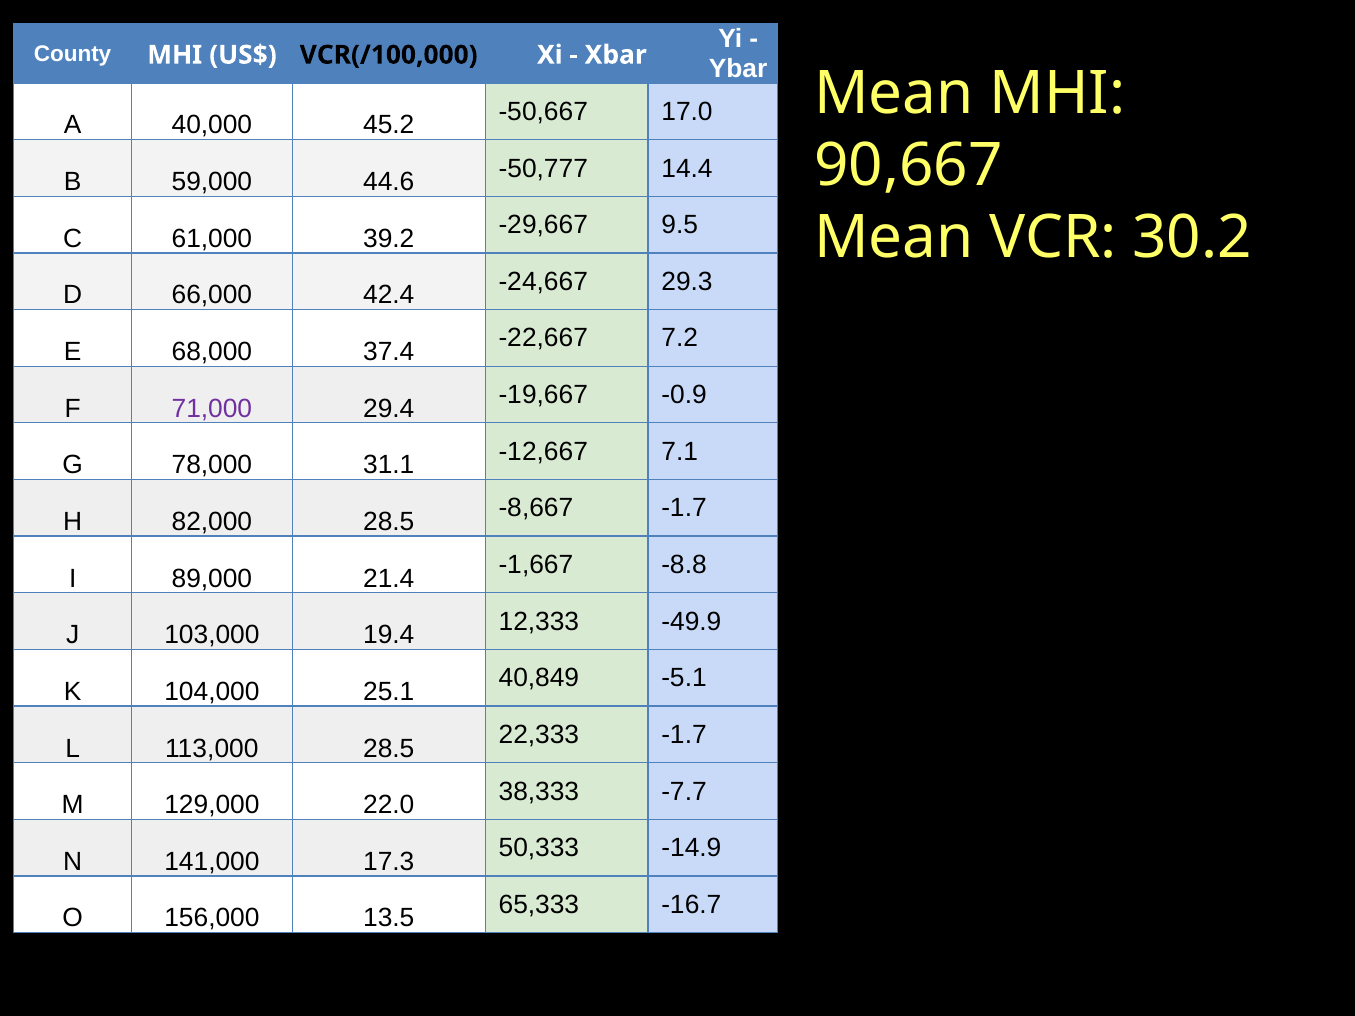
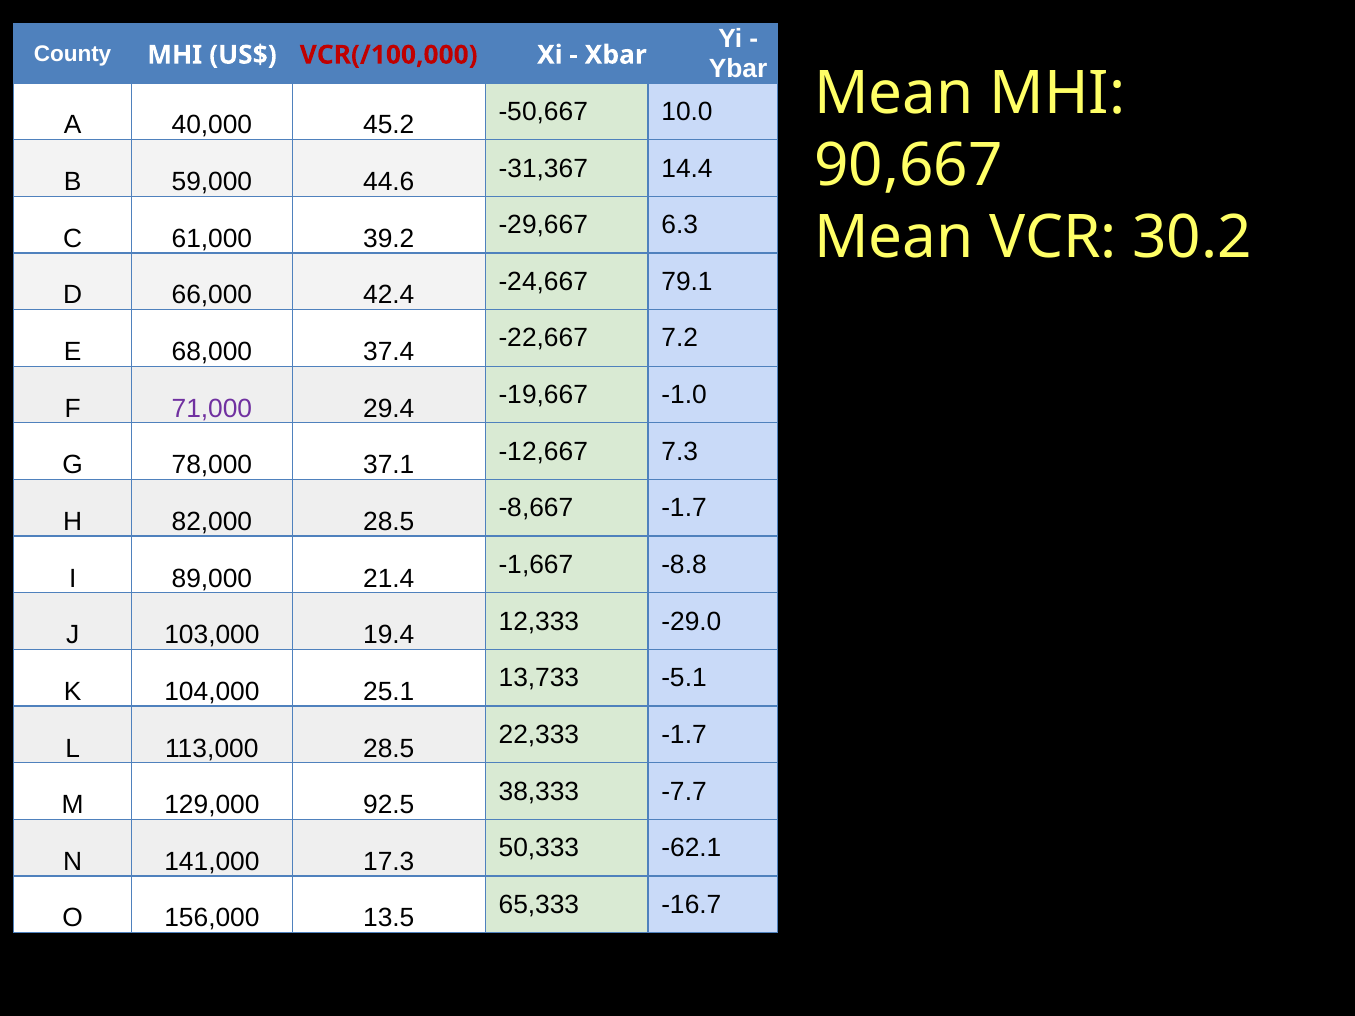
VCR(/100,000 colour: black -> red
17.0: 17.0 -> 10.0
-50,777: -50,777 -> -31,367
9.5: 9.5 -> 6.3
29.3: 29.3 -> 79.1
-0.9: -0.9 -> -1.0
7.1: 7.1 -> 7.3
31.1: 31.1 -> 37.1
-49.9: -49.9 -> -29.0
40,849: 40,849 -> 13,733
22.0: 22.0 -> 92.5
-14.9: -14.9 -> -62.1
